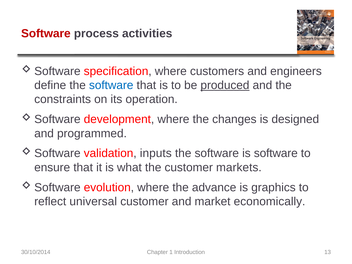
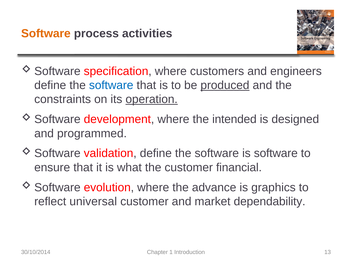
Software at (46, 33) colour: red -> orange
operation underline: none -> present
changes: changes -> intended
validation inputs: inputs -> define
markets: markets -> financial
economically: economically -> dependability
